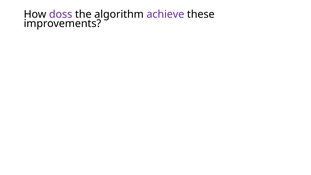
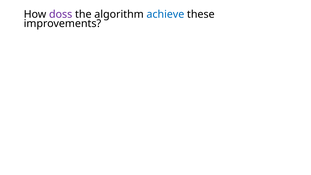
achieve colour: purple -> blue
